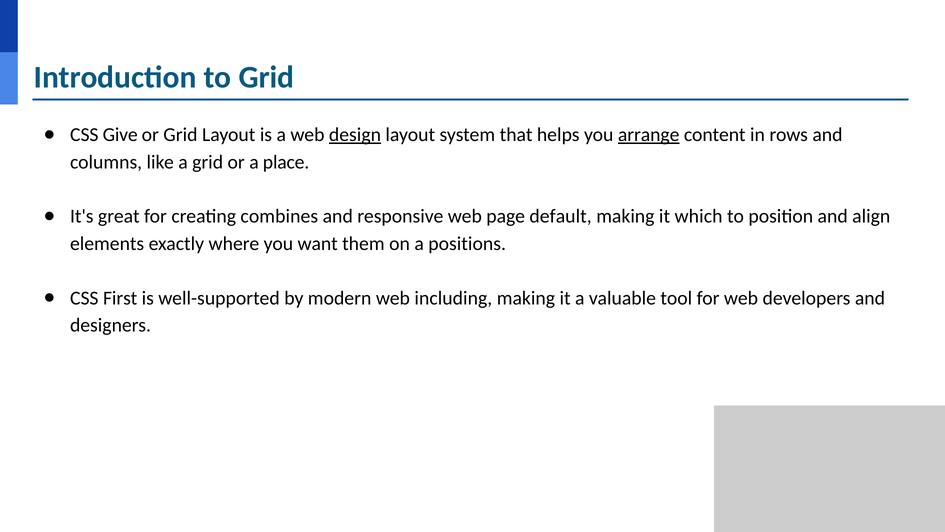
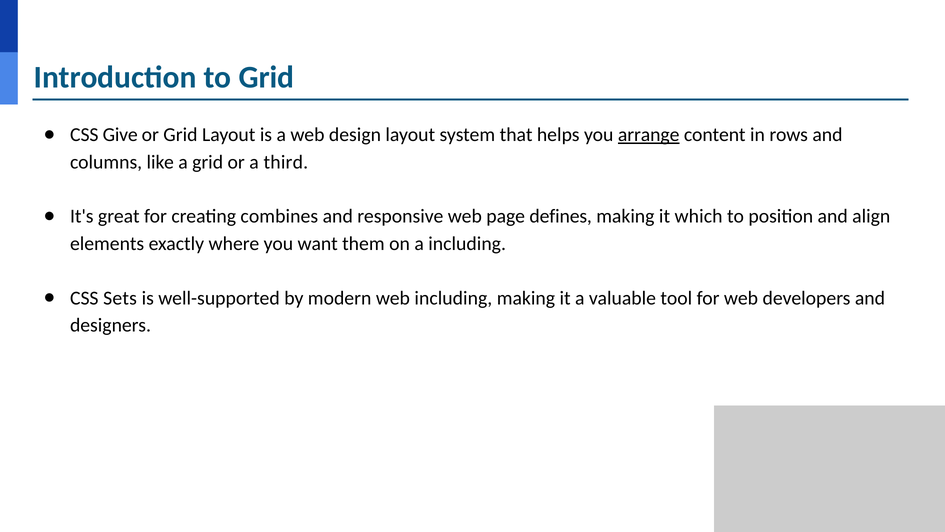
design underline: present -> none
place: place -> third
default: default -> defines
a positions: positions -> including
First: First -> Sets
